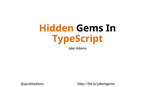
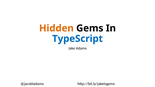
TypeScript colour: orange -> blue
